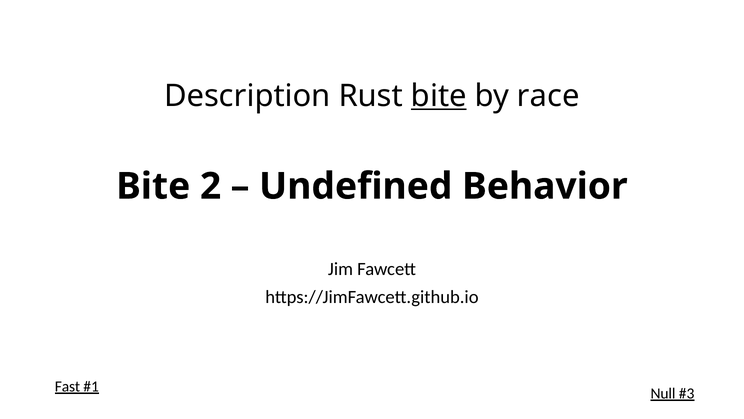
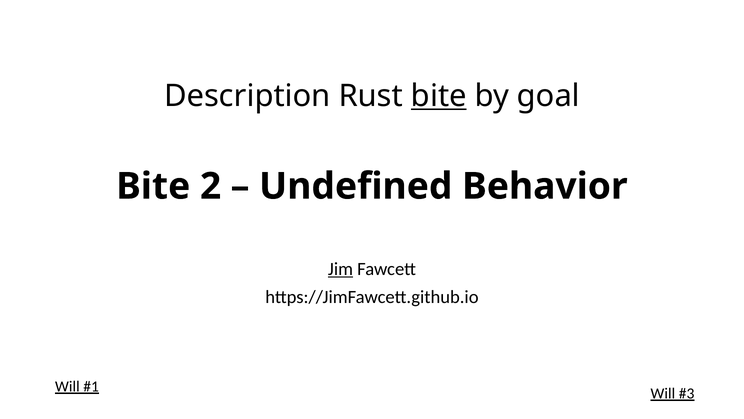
race: race -> goal
Jim underline: none -> present
Fast at (67, 386): Fast -> Will
Null at (663, 393): Null -> Will
